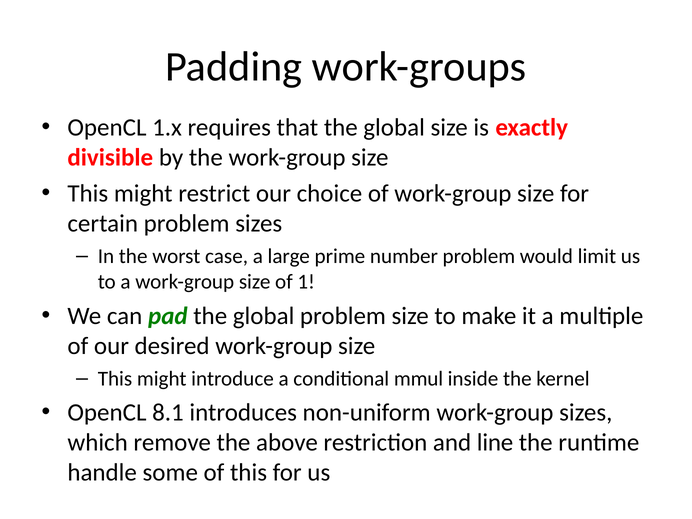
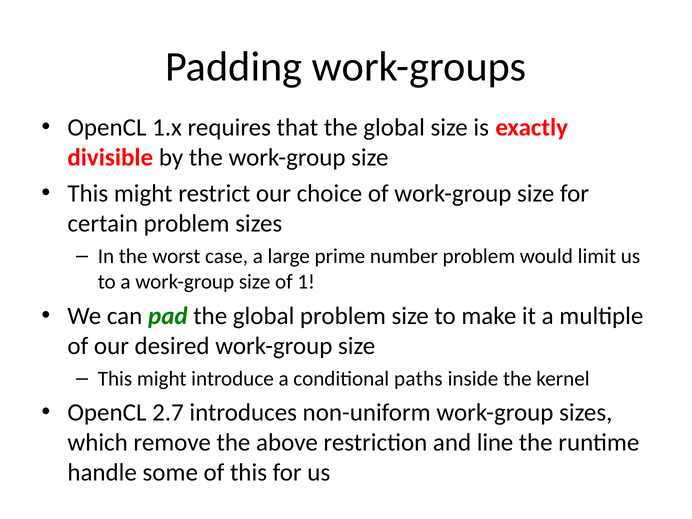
mmul: mmul -> paths
8.1: 8.1 -> 2.7
